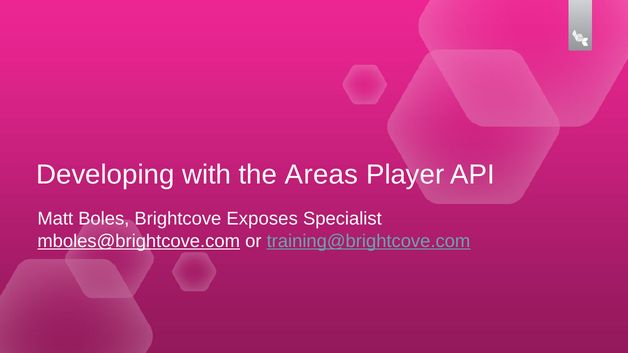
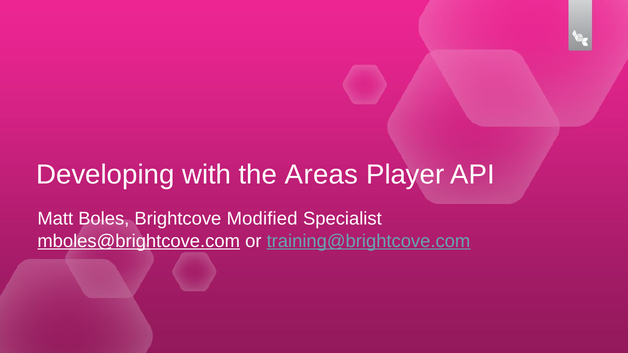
Exposes: Exposes -> Modified
